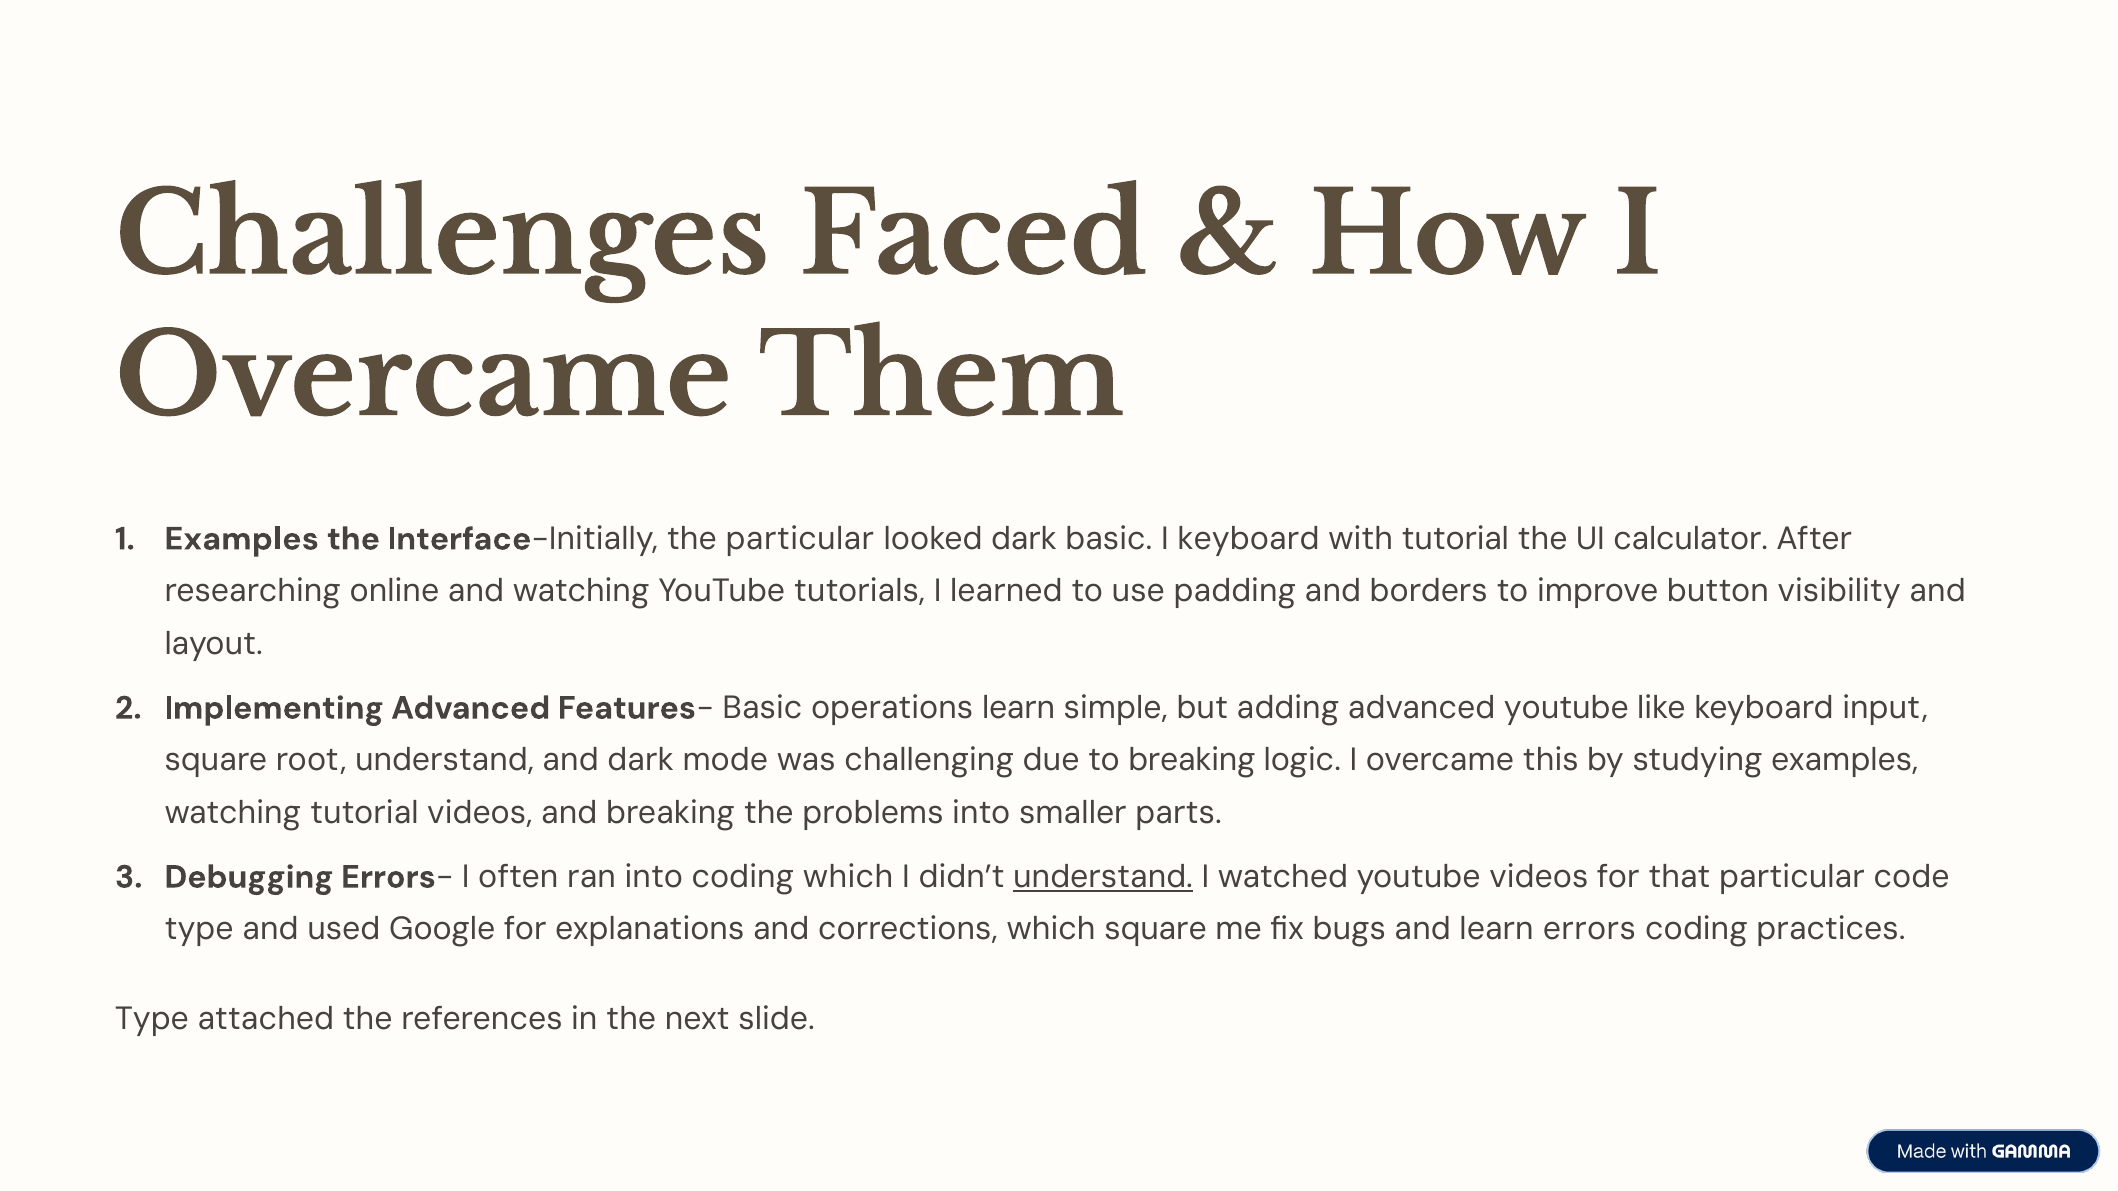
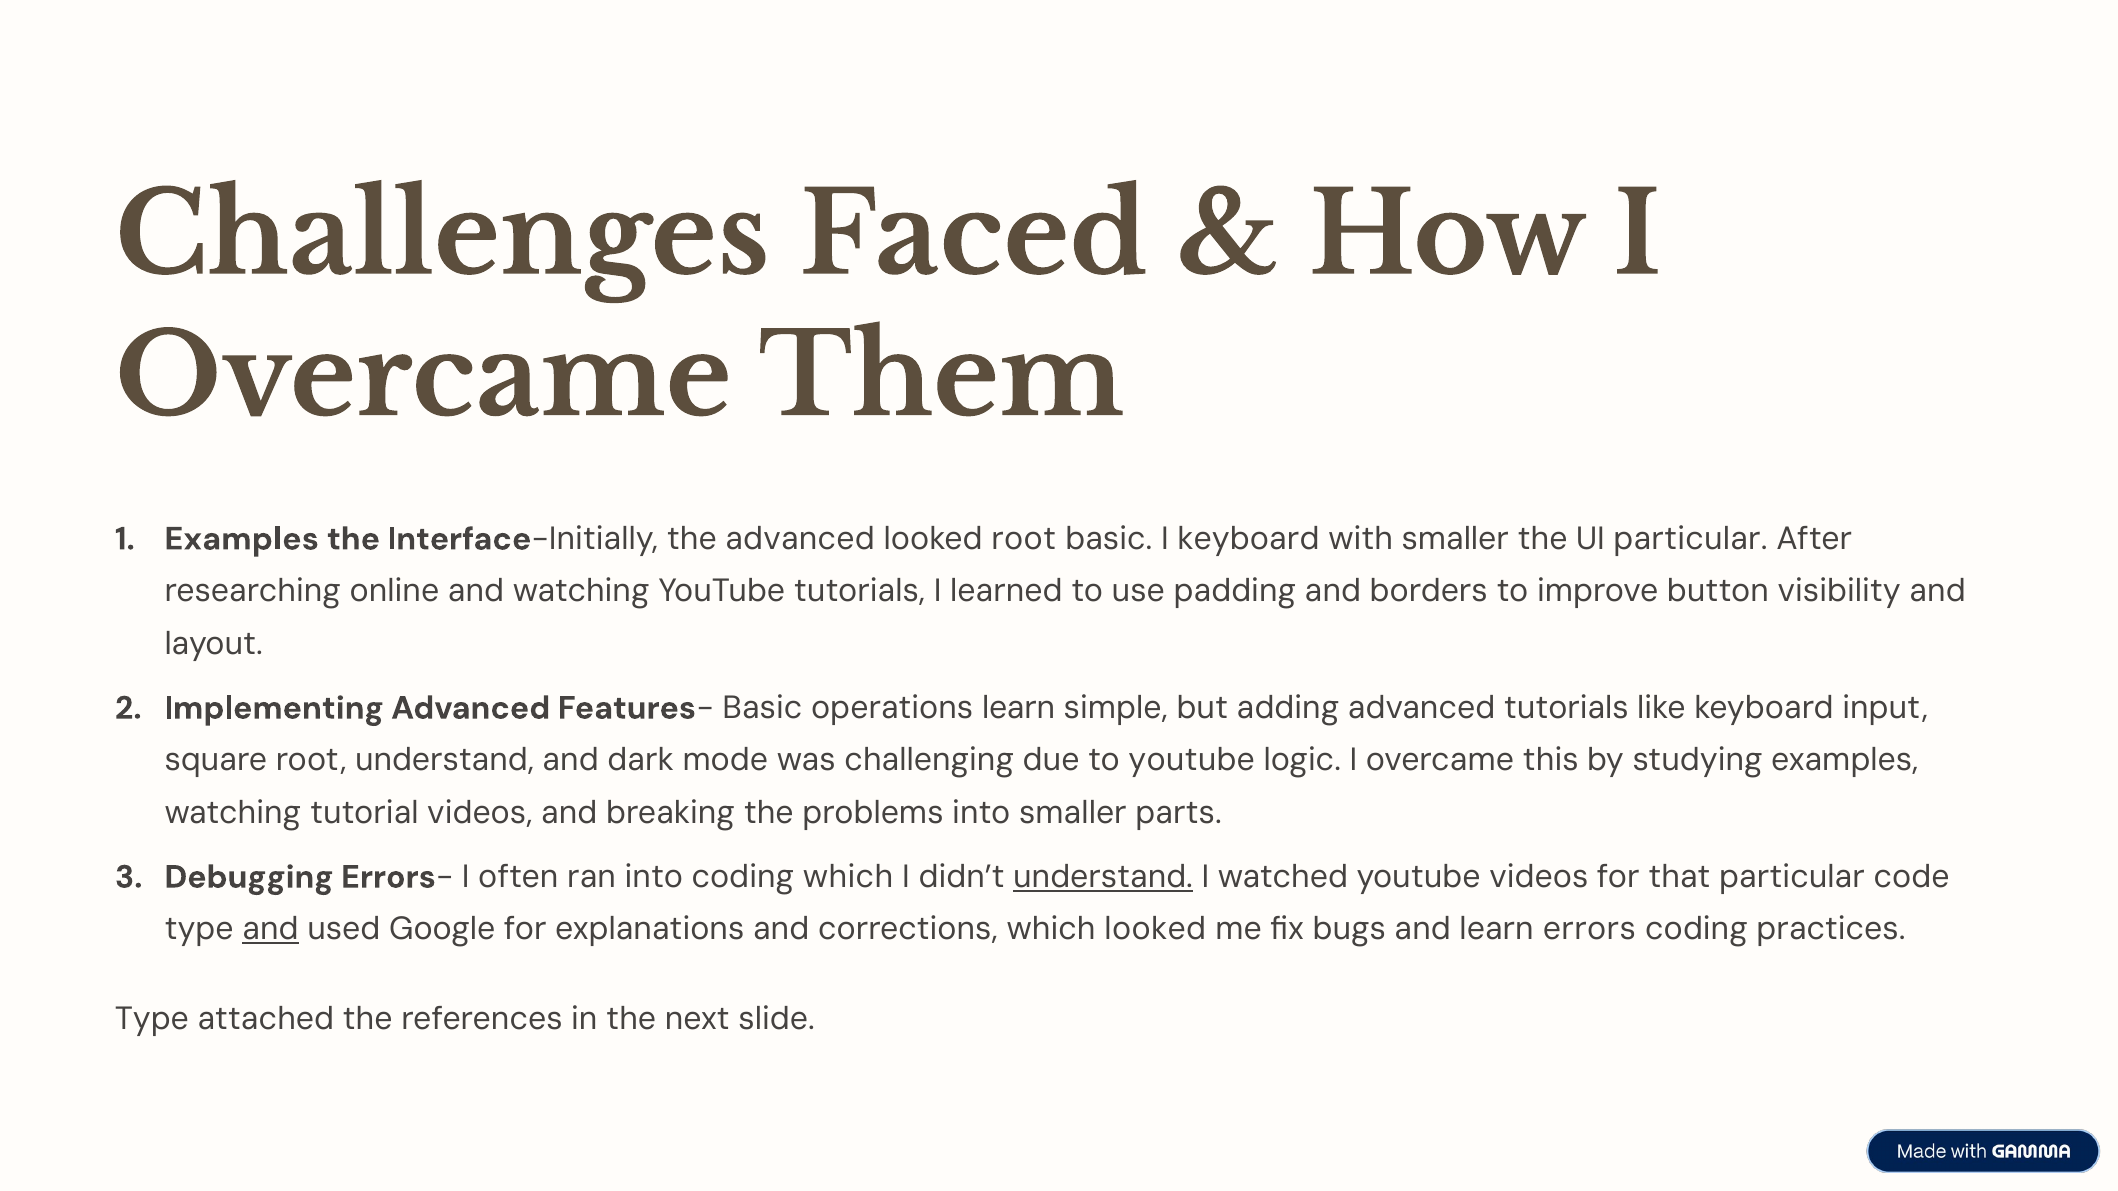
the particular: particular -> advanced
looked dark: dark -> root
with tutorial: tutorial -> smaller
UI calculator: calculator -> particular
advanced youtube: youtube -> tutorials
to breaking: breaking -> youtube
and at (270, 930) underline: none -> present
which square: square -> looked
